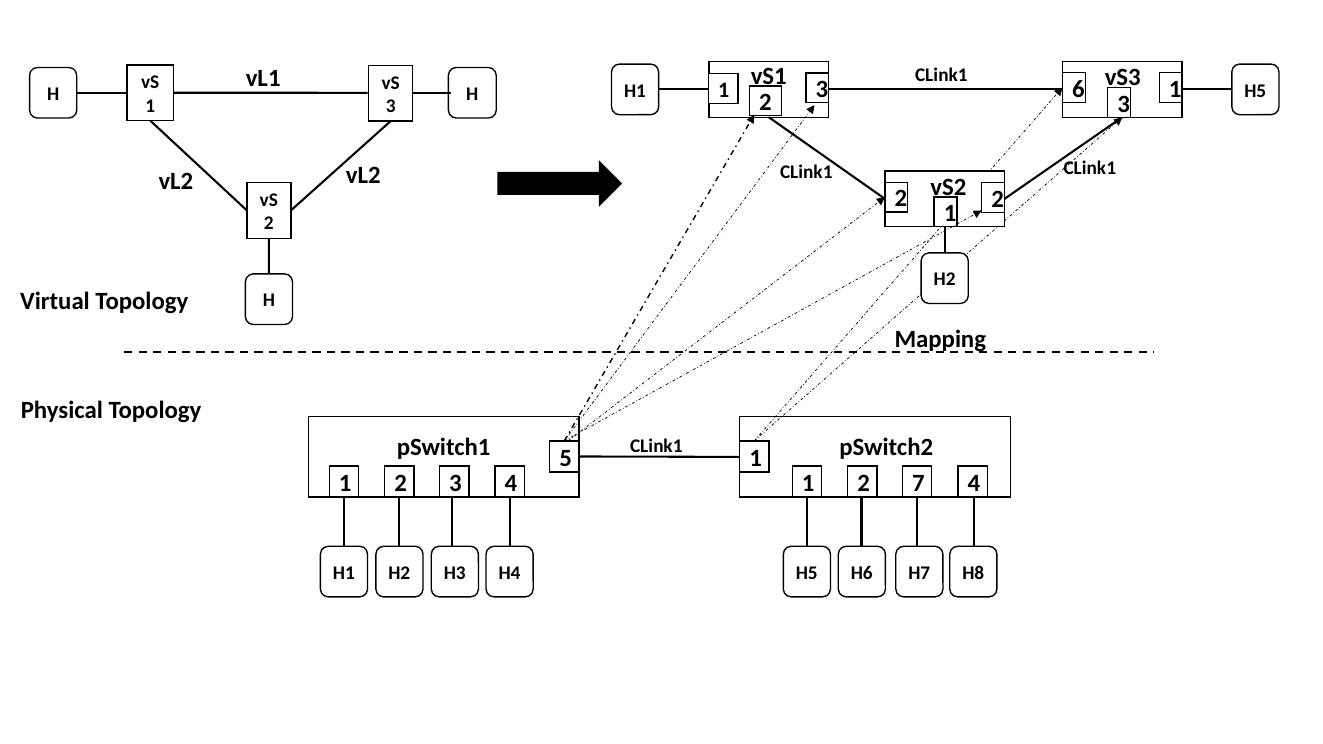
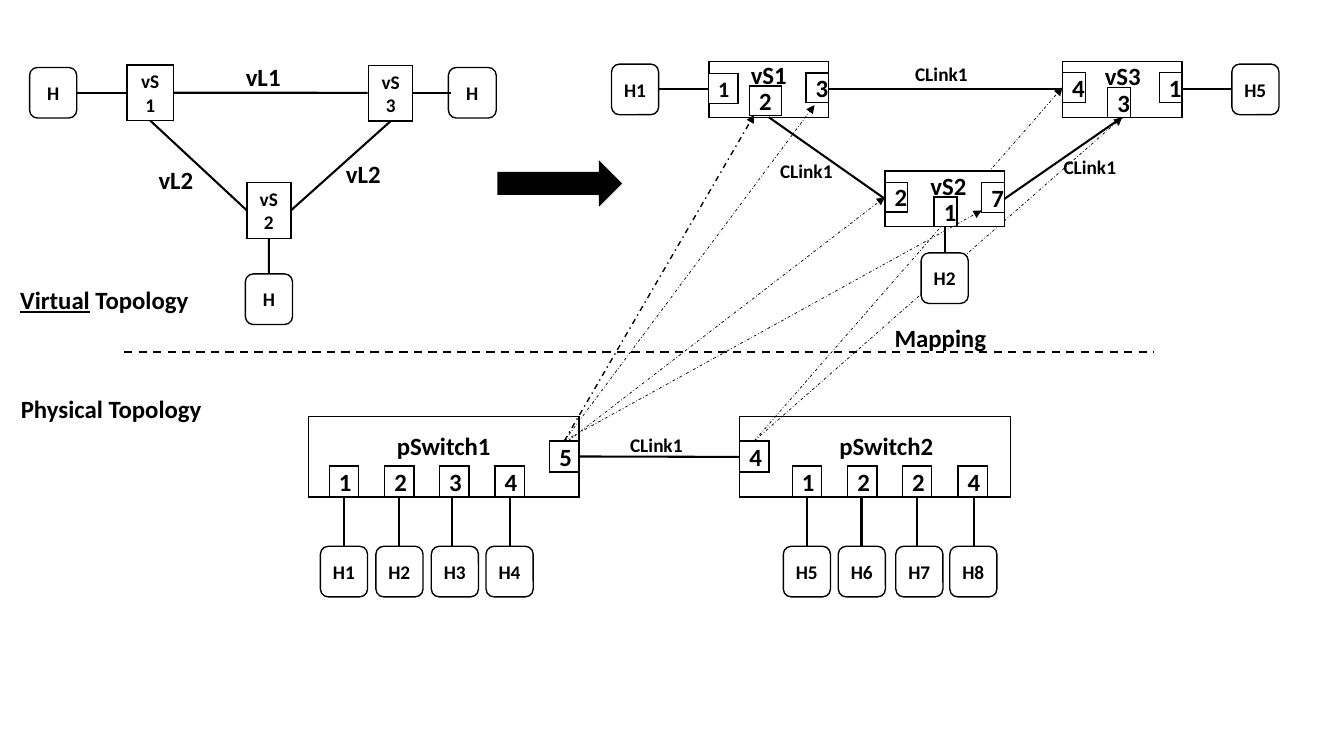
6 at (1079, 89): 6 -> 4
2 2: 2 -> 7
Virtual underline: none -> present
5 1: 1 -> 4
2 7: 7 -> 2
